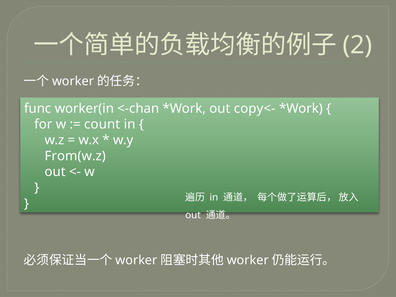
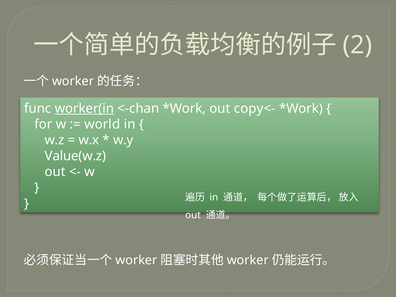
worker(in underline: none -> present
count: count -> world
From(w.z: From(w.z -> Value(w.z
